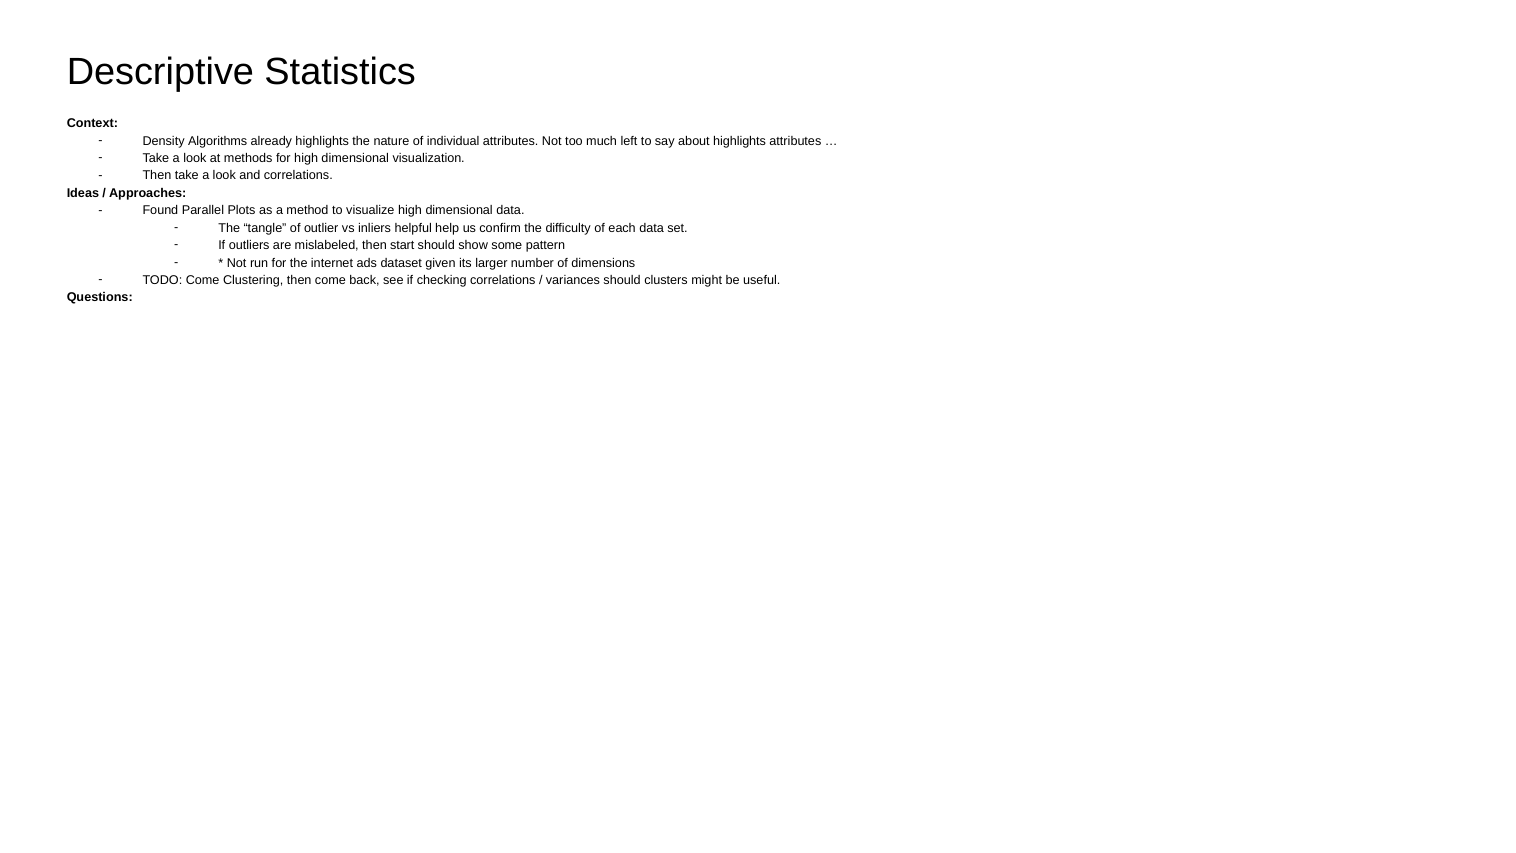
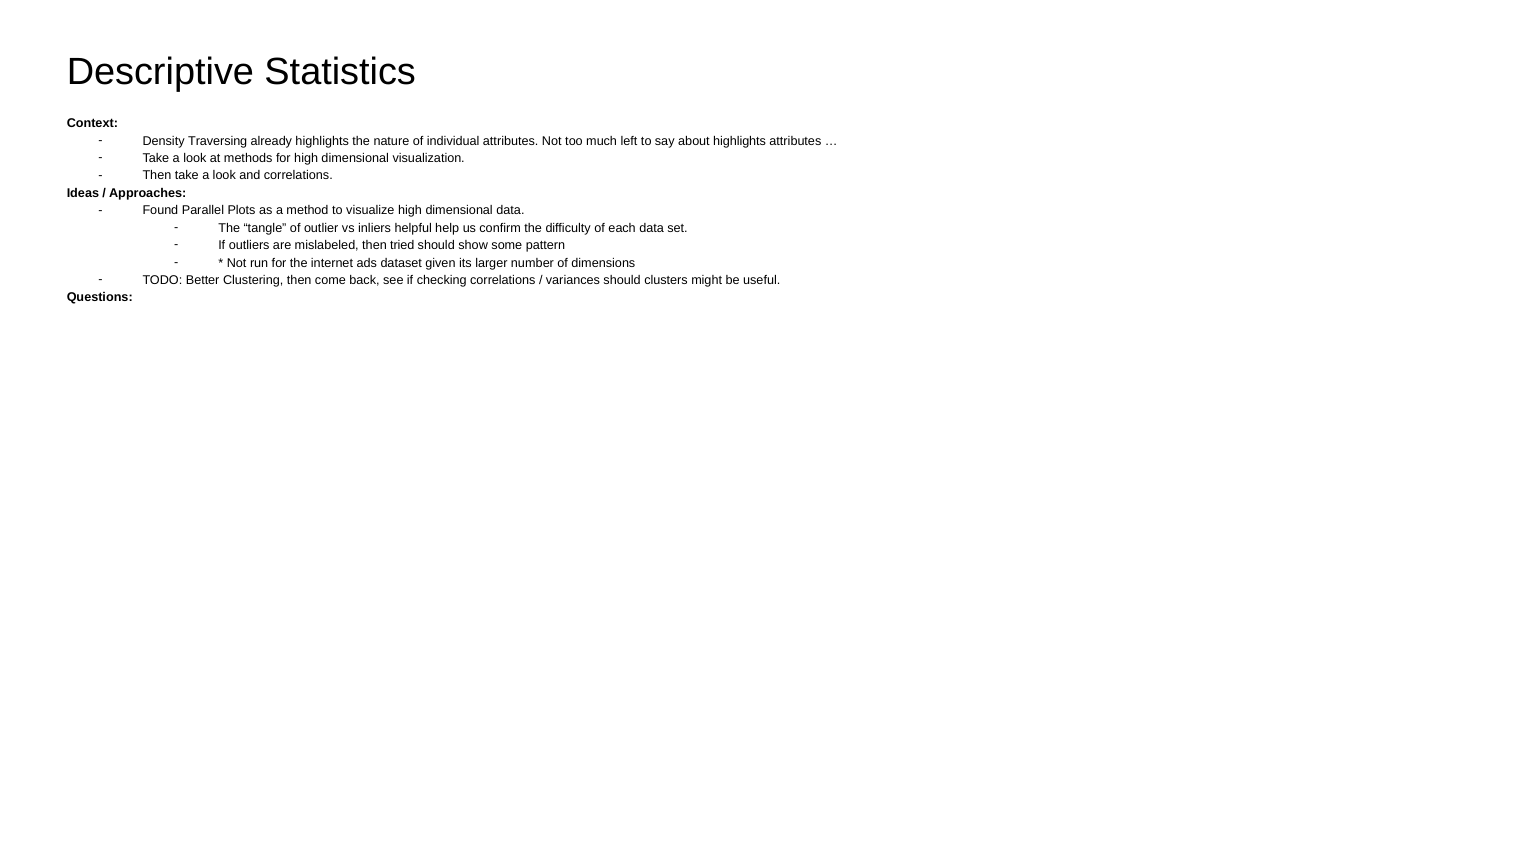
Algorithms: Algorithms -> Traversing
start: start -> tried
TODO Come: Come -> Better
